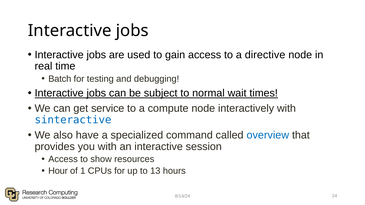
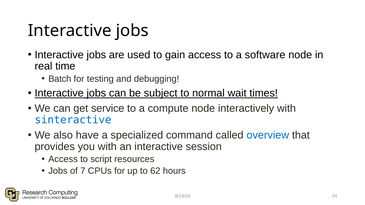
directive: directive -> software
show: show -> script
Hour at (58, 171): Hour -> Jobs
1: 1 -> 7
13: 13 -> 62
